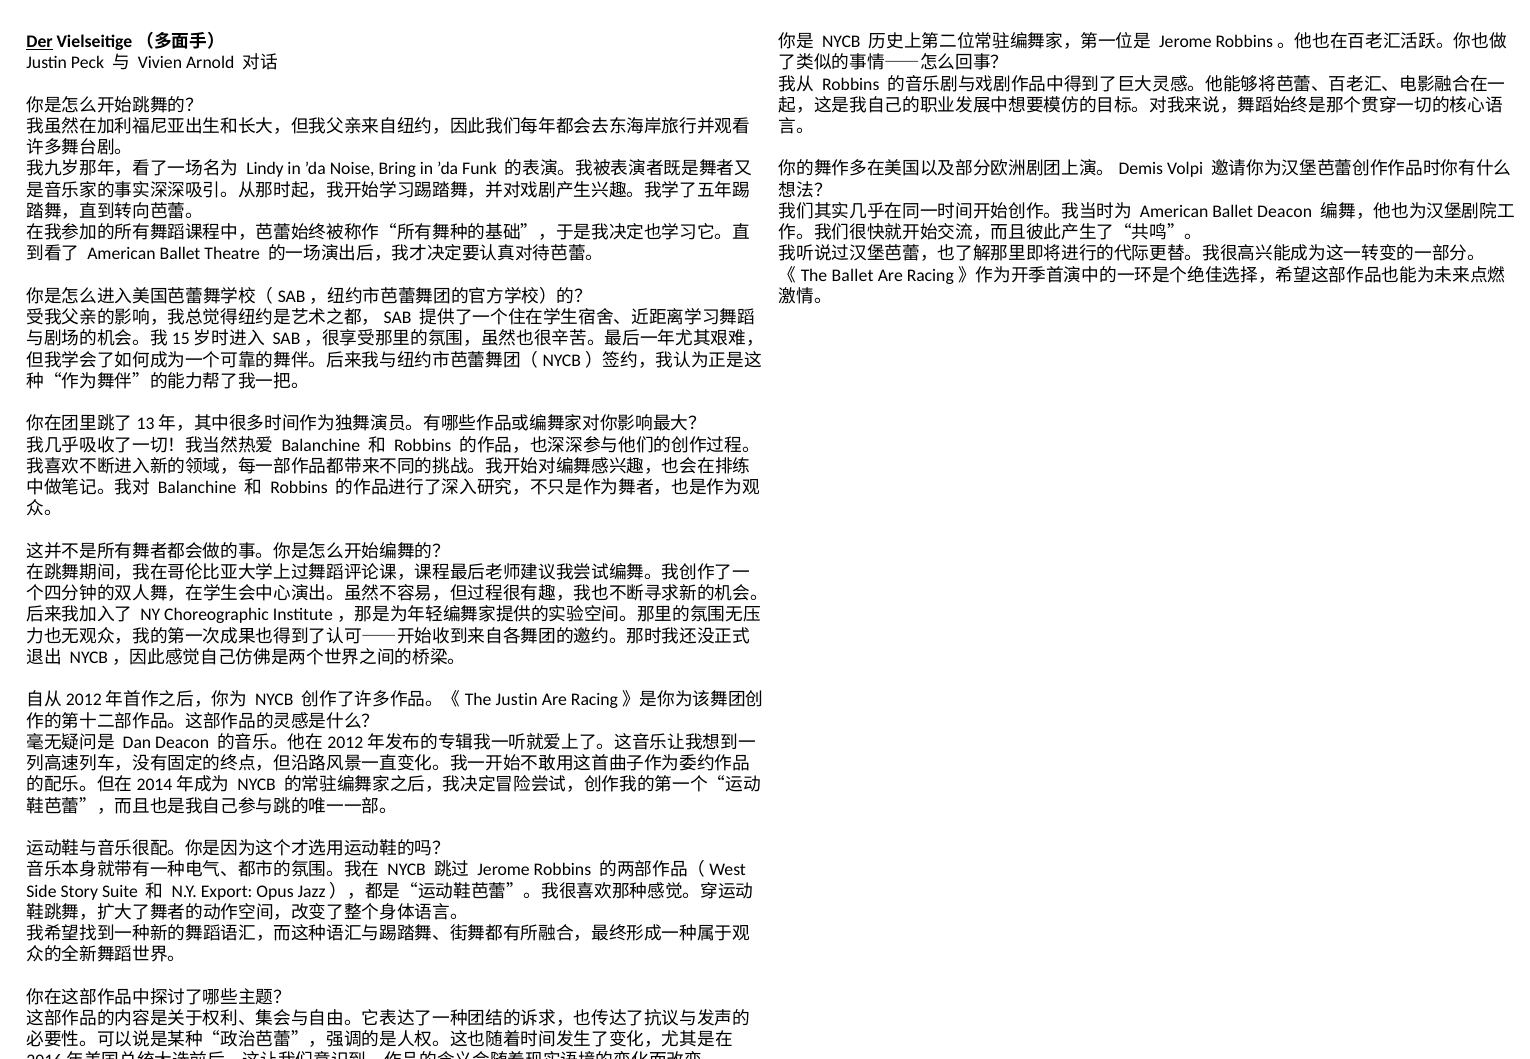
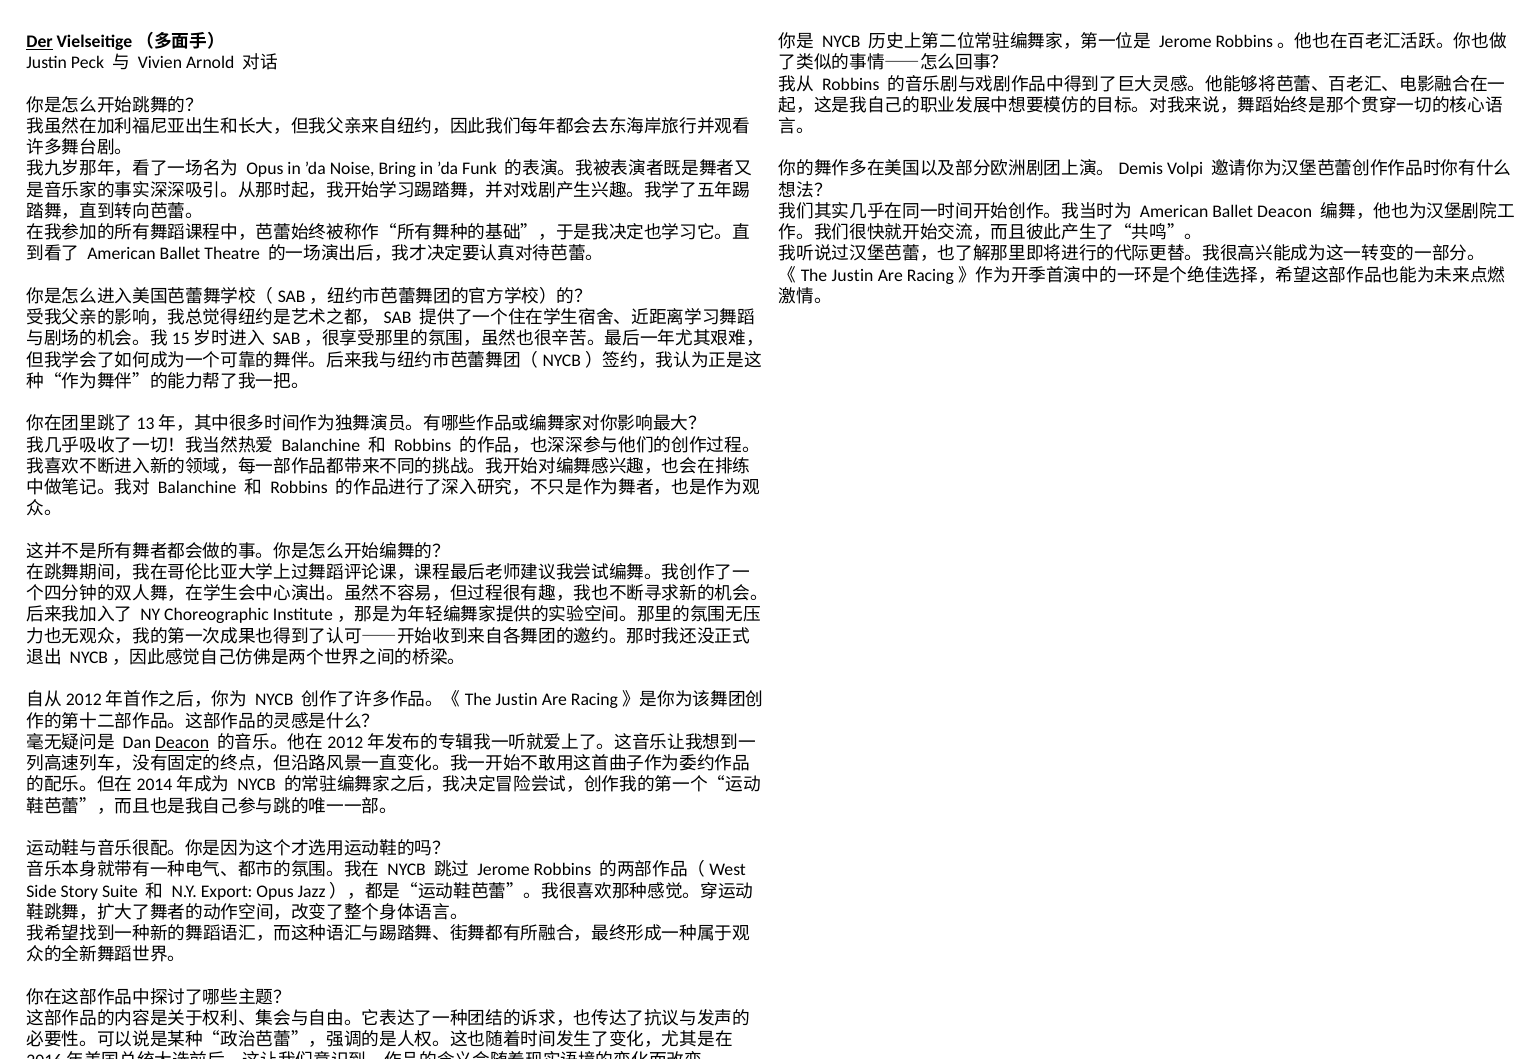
Lindy at (265, 169): Lindy -> Opus
Ballet at (853, 275): Ballet -> Justin
Deacon at (182, 743) underline: none -> present
